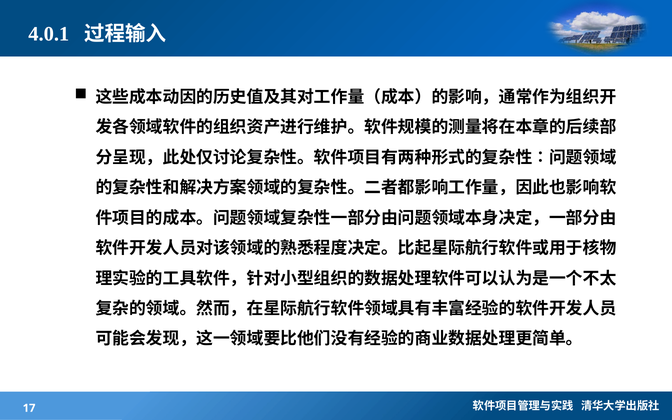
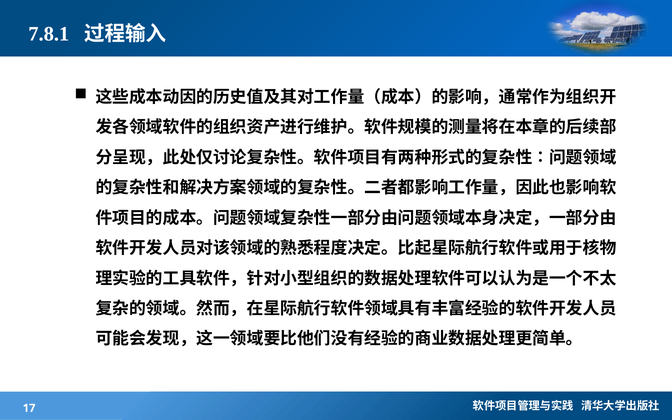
4.0.1: 4.0.1 -> 7.8.1
